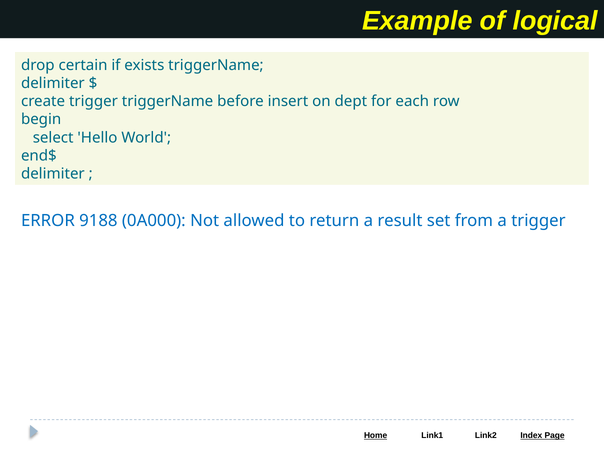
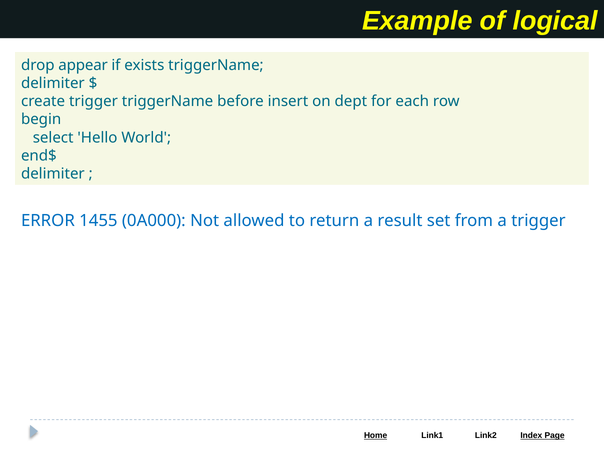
certain: certain -> appear
9188: 9188 -> 1455
